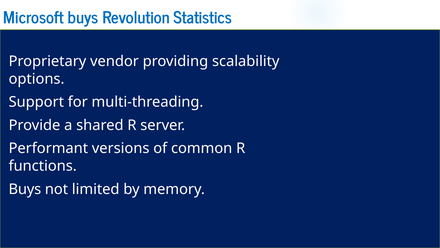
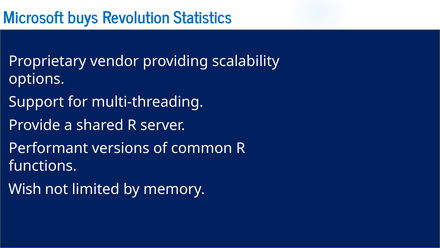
Buys at (25, 189): Buys -> Wish
